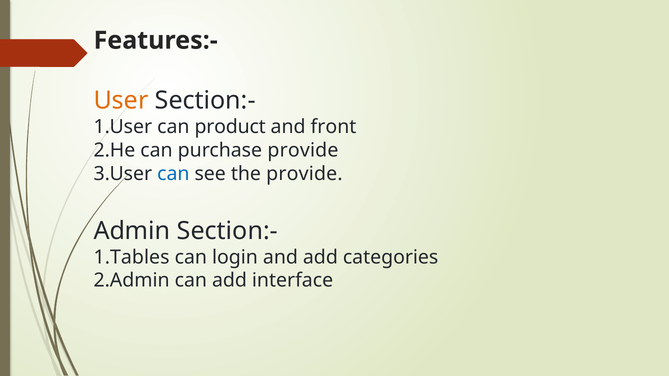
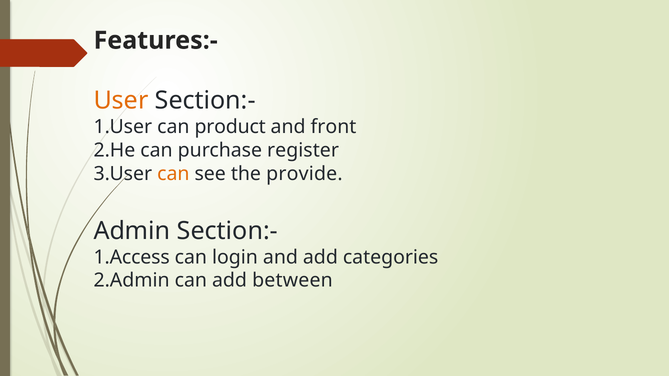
purchase provide: provide -> register
can at (173, 174) colour: blue -> orange
1.Tables: 1.Tables -> 1.Access
interface: interface -> between
